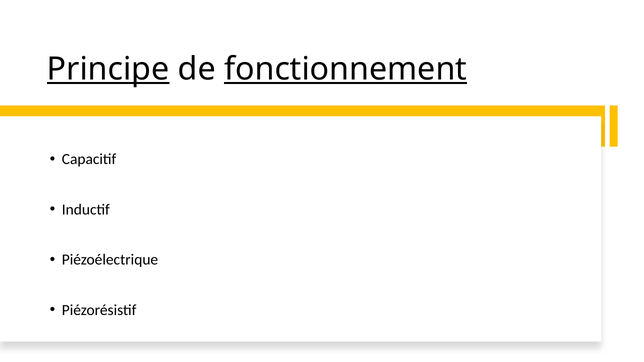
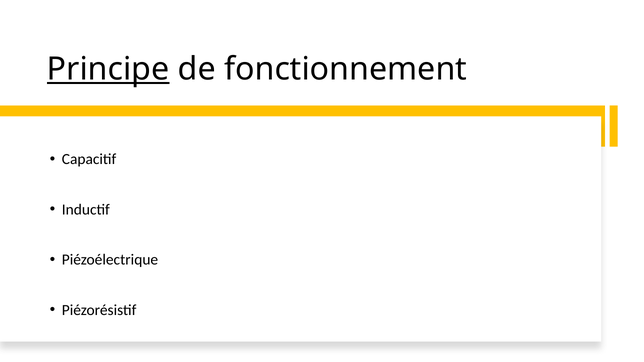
fonctionnement underline: present -> none
